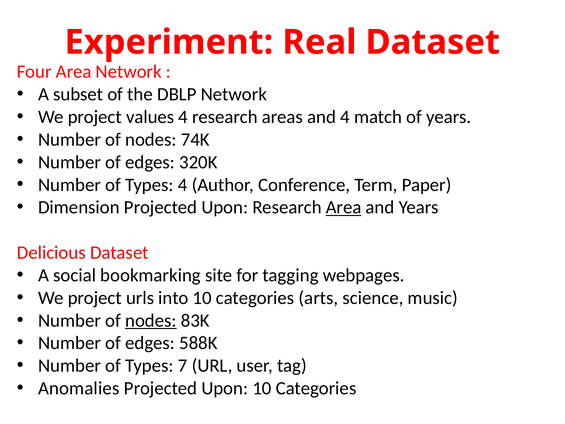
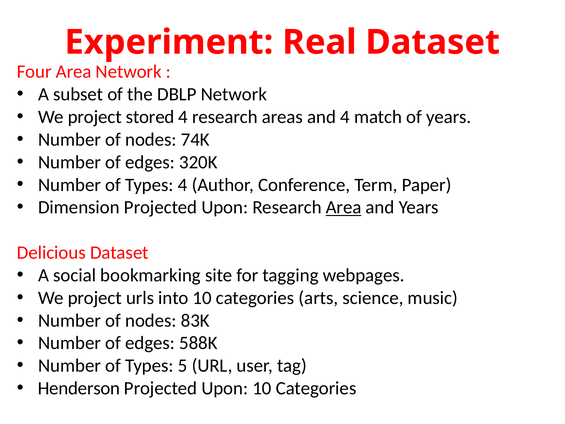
values: values -> stored
nodes at (151, 320) underline: present -> none
7: 7 -> 5
Anomalies: Anomalies -> Henderson
